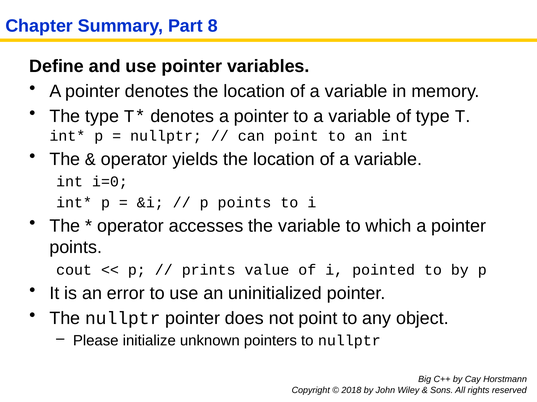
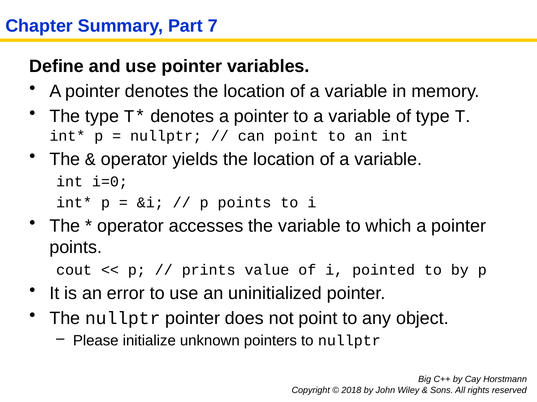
8: 8 -> 7
